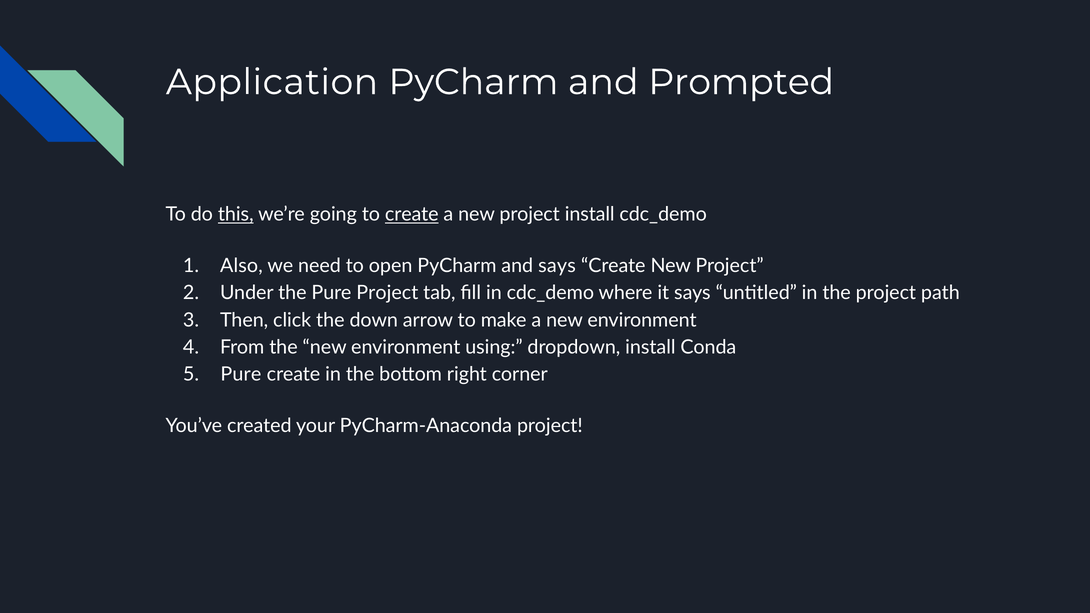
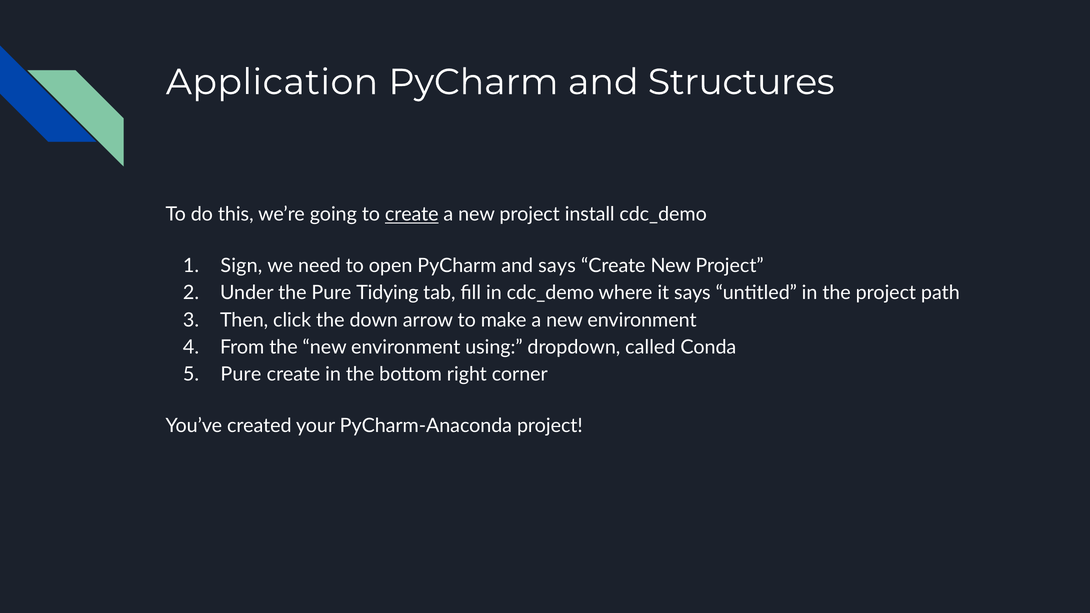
Prompted: Prompted -> Structures
this underline: present -> none
Also: Also -> Sign
Pure Project: Project -> Tidying
dropdown install: install -> called
